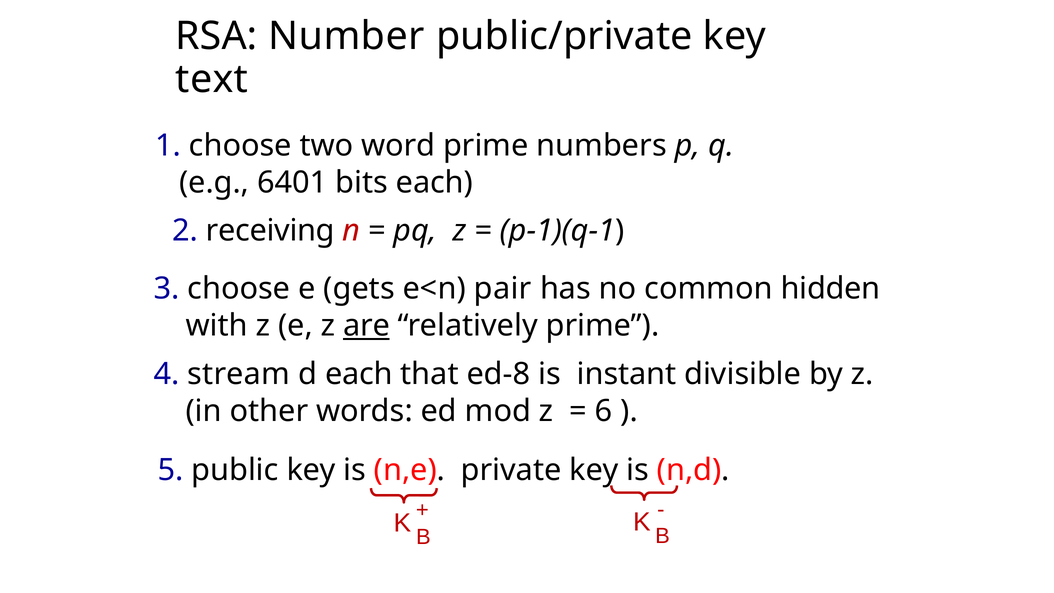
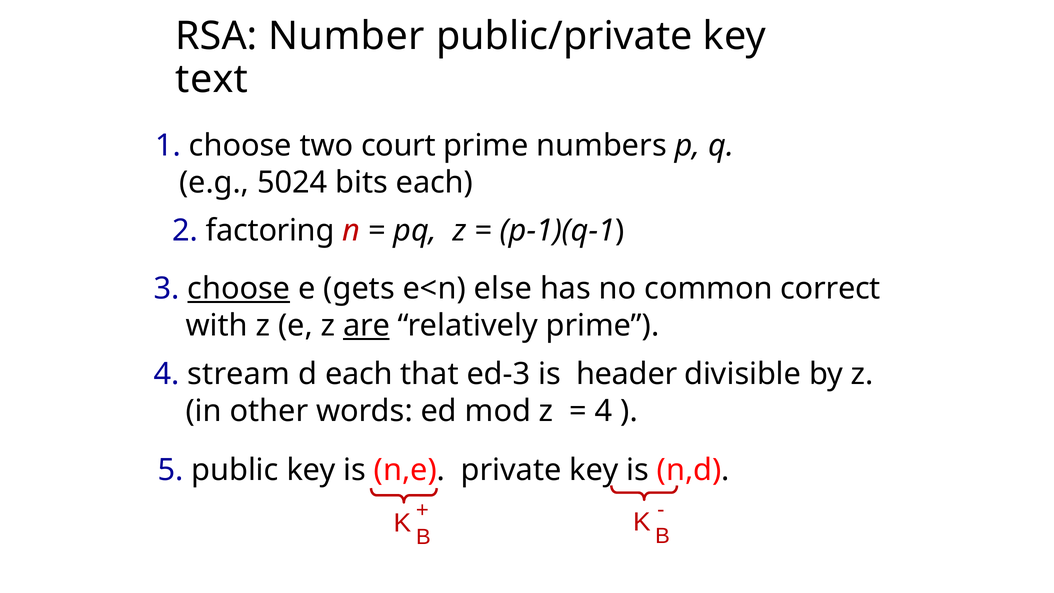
word: word -> court
6401: 6401 -> 5024
receiving: receiving -> factoring
choose at (239, 289) underline: none -> present
pair: pair -> else
hidden: hidden -> correct
ed-8: ed-8 -> ed-3
instant: instant -> header
6 at (604, 411): 6 -> 4
